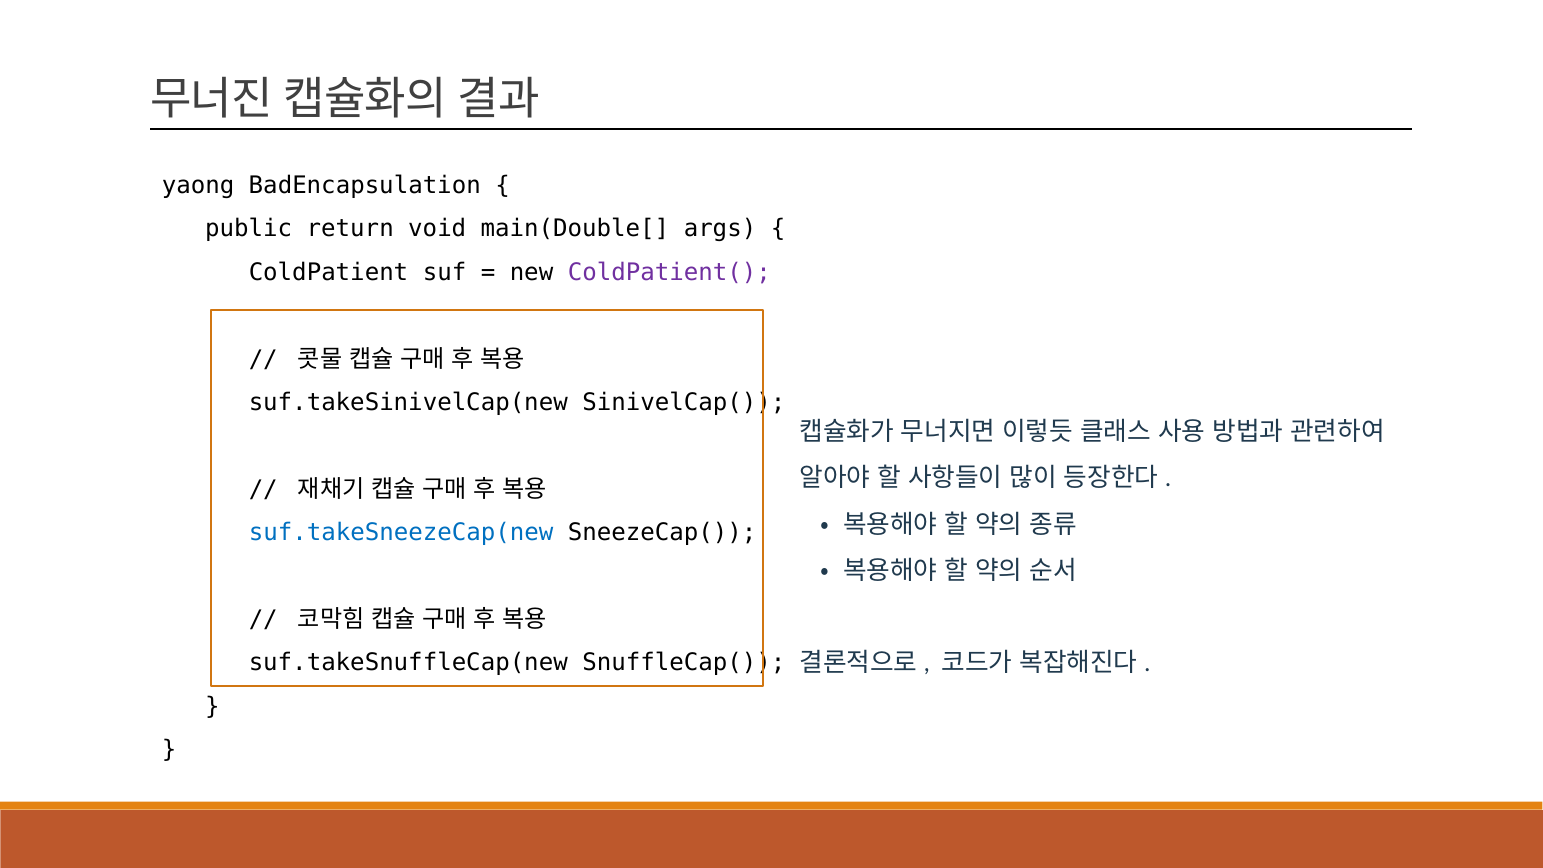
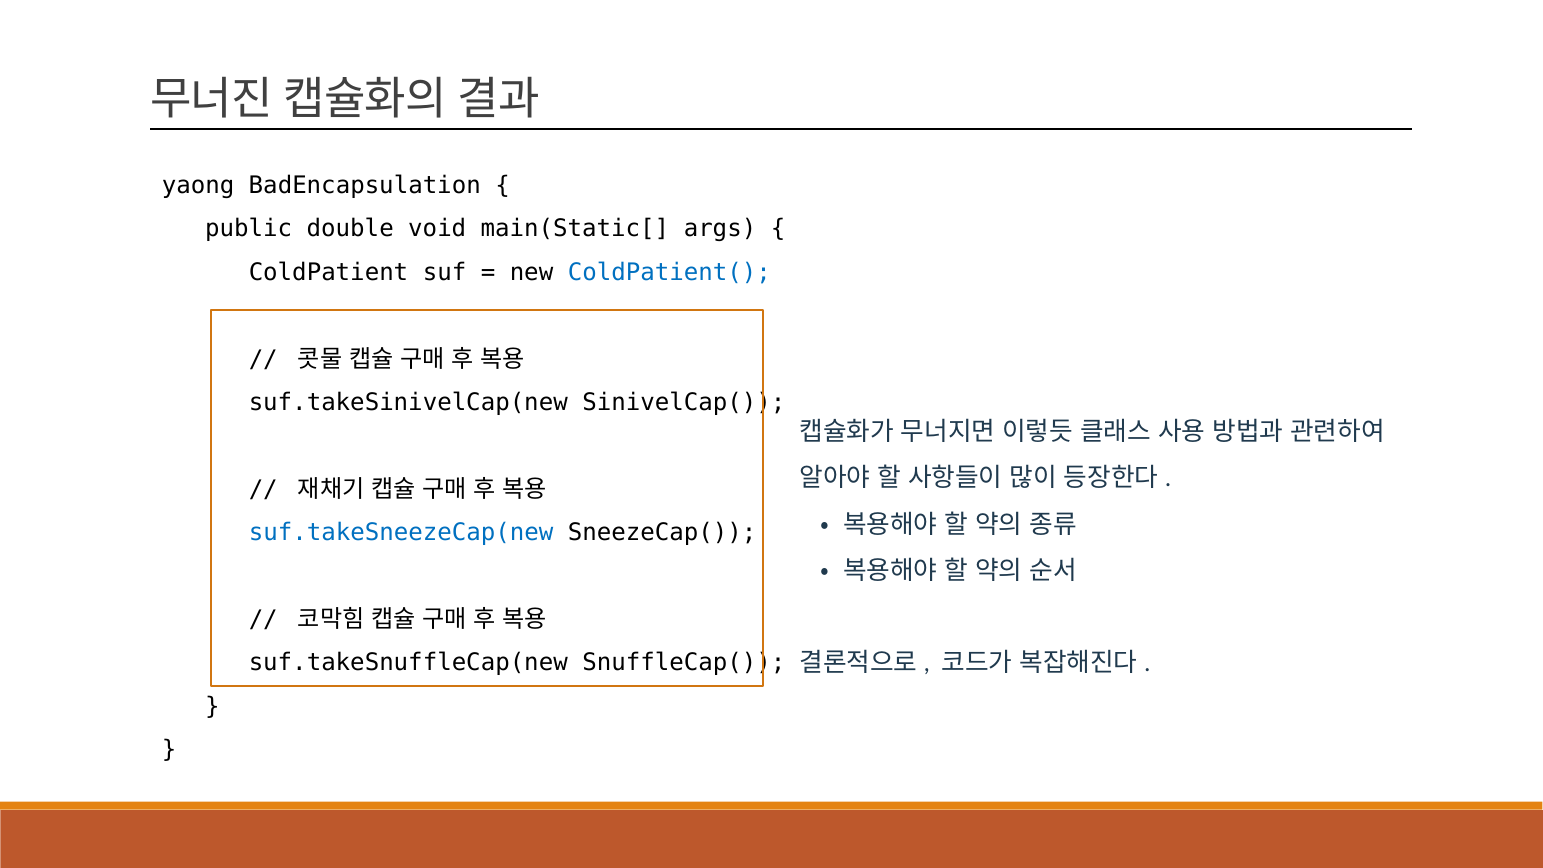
return: return -> double
main(Double[: main(Double[ -> main(Static[
ColdPatient( colour: purple -> blue
